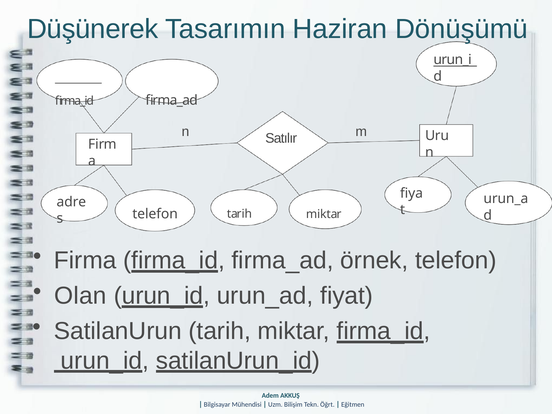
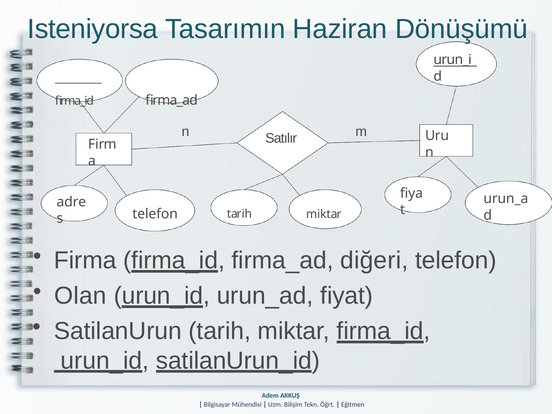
Düşünerek: Düşünerek -> Isteniyorsa
örnek: örnek -> diğeri
